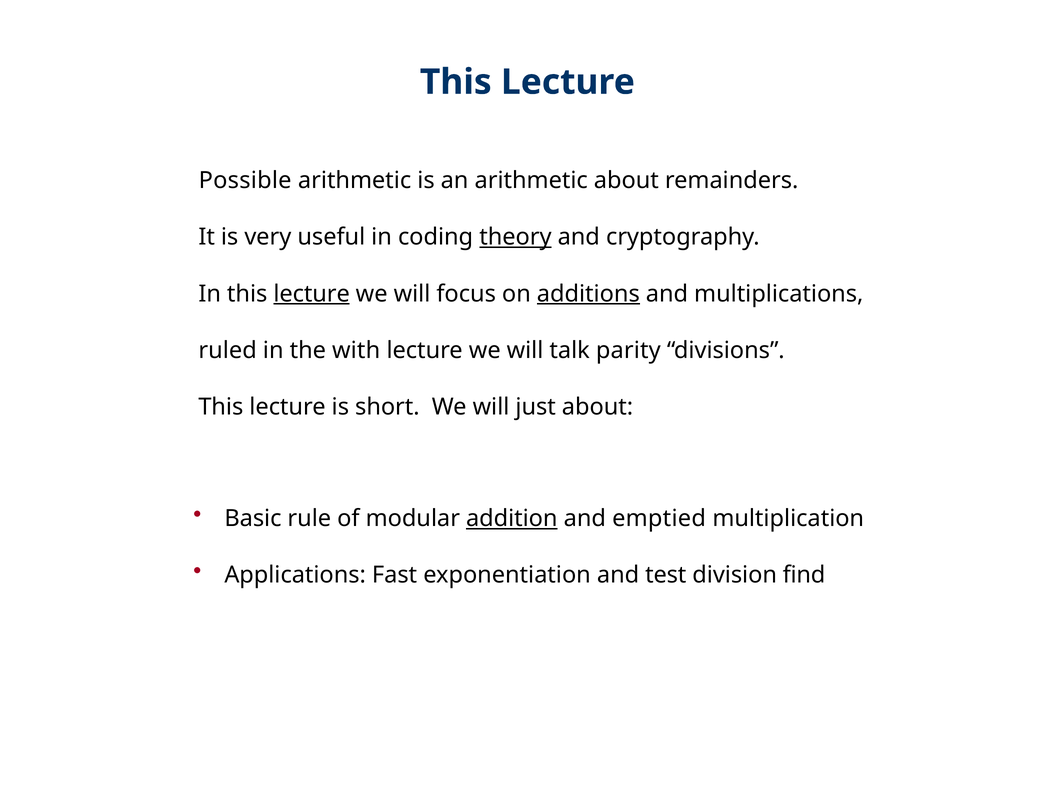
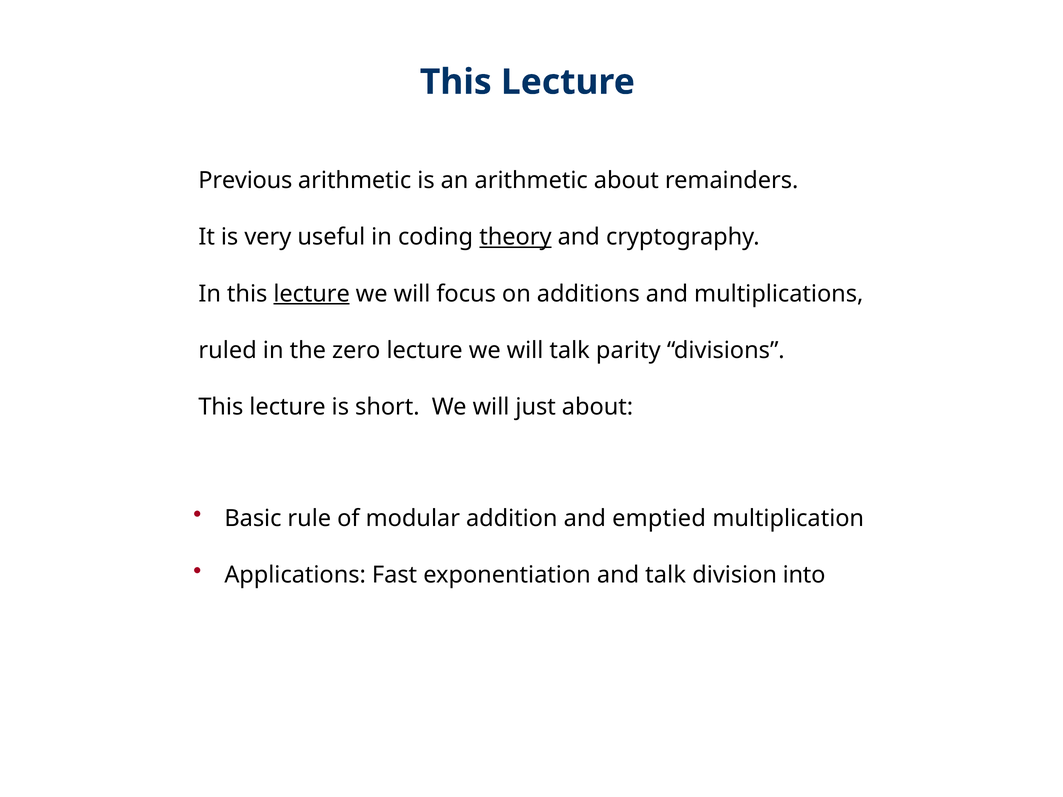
Possible: Possible -> Previous
additions underline: present -> none
with: with -> zero
addition underline: present -> none
and test: test -> talk
find: find -> into
